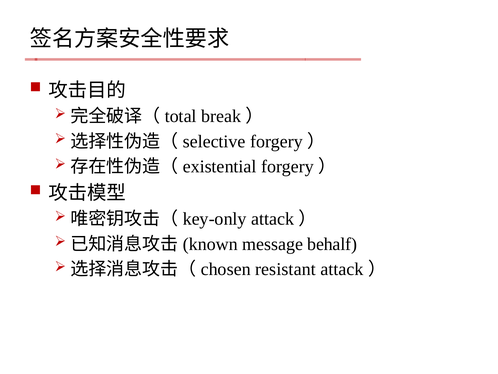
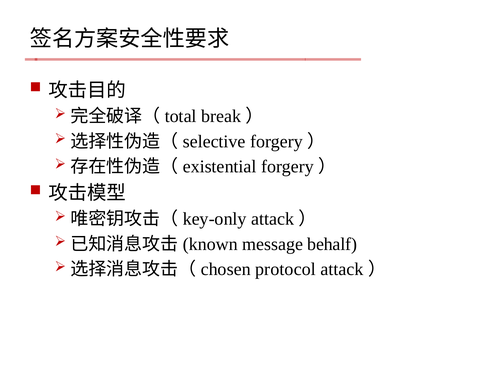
resistant: resistant -> protocol
